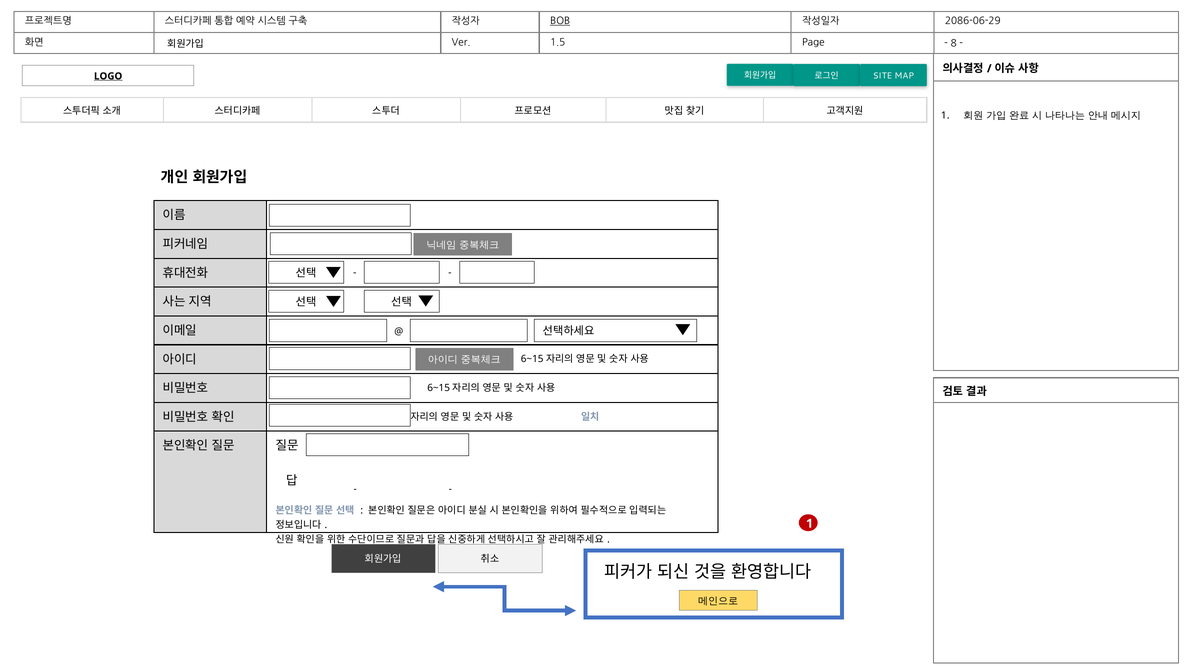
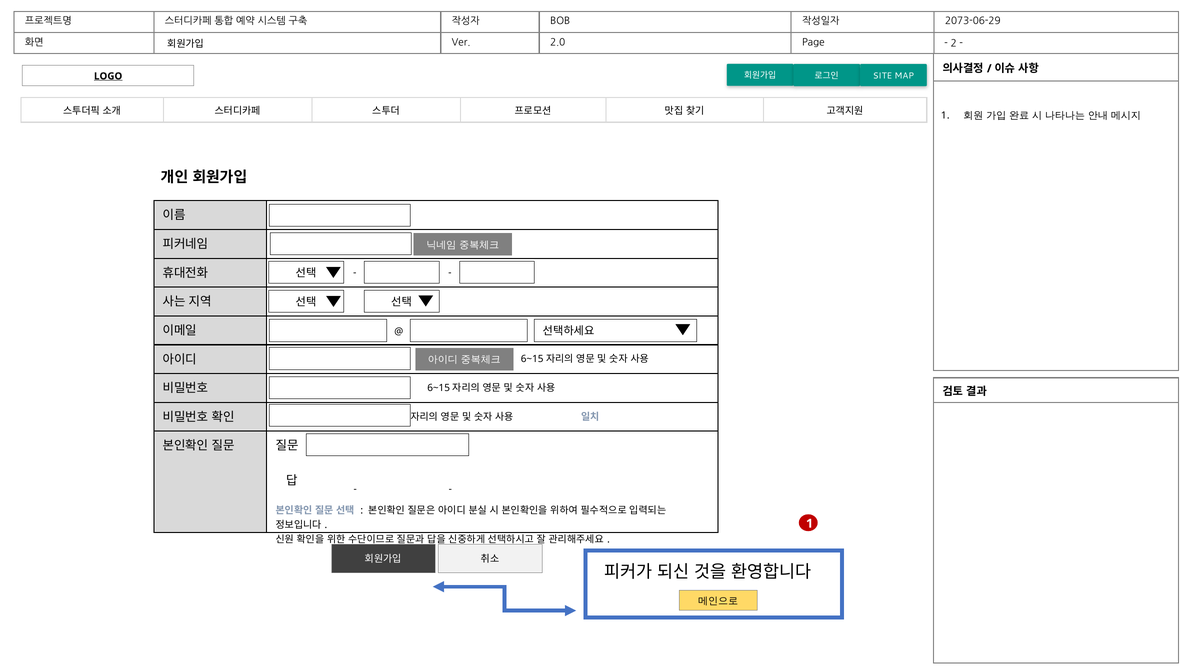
BOB underline: present -> none
2086-06-29: 2086-06-29 -> 2073-06-29
1.5: 1.5 -> 2.0
8: 8 -> 2
